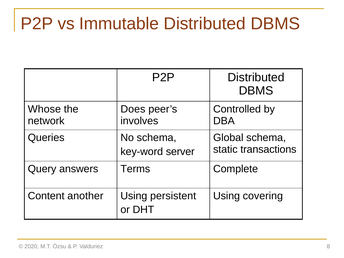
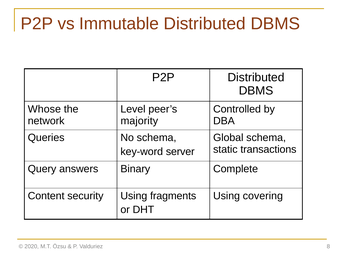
Does: Does -> Level
involves: involves -> majority
Terms: Terms -> Binary
another: another -> security
persistent: persistent -> fragments
